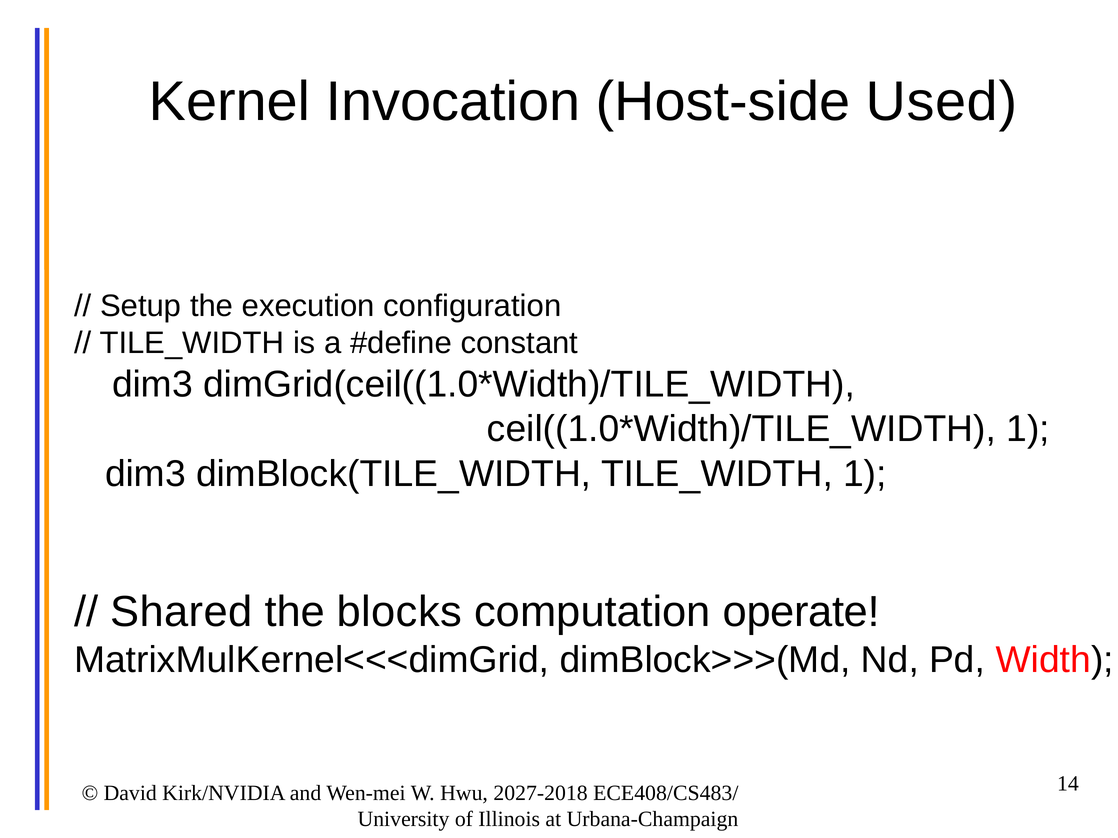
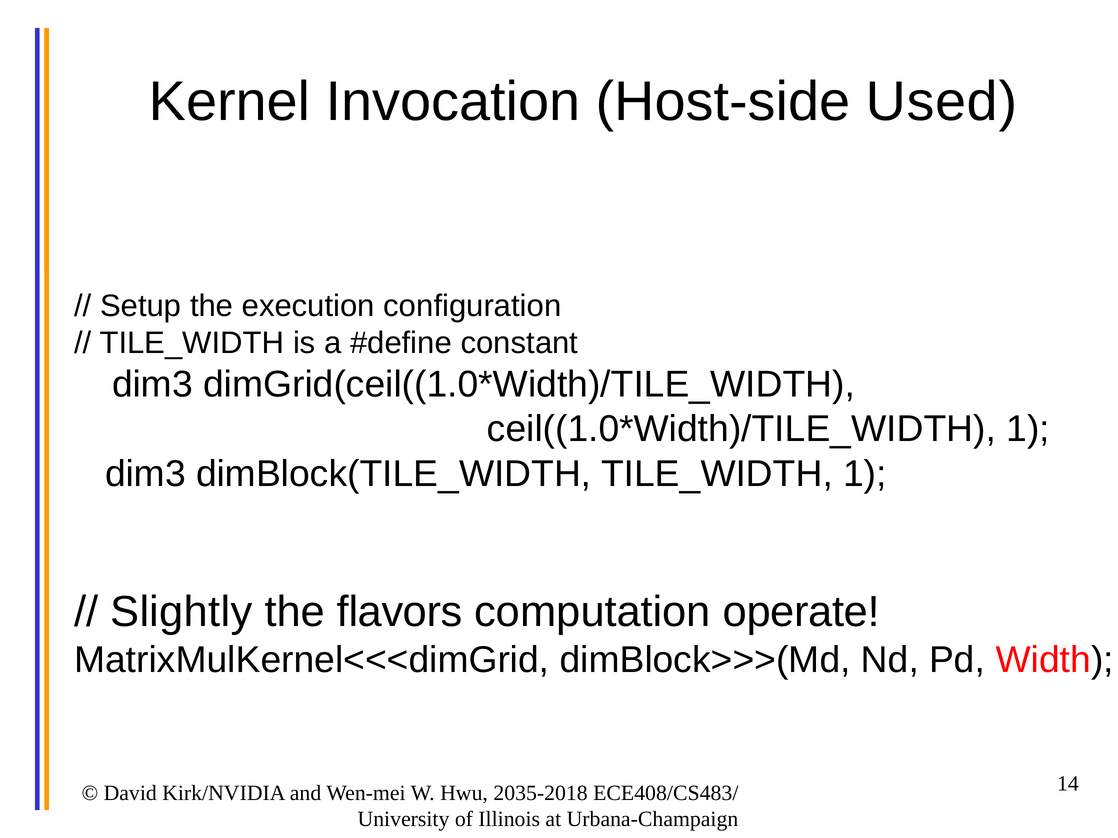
Shared: Shared -> Slightly
blocks: blocks -> flavors
2027-2018: 2027-2018 -> 2035-2018
